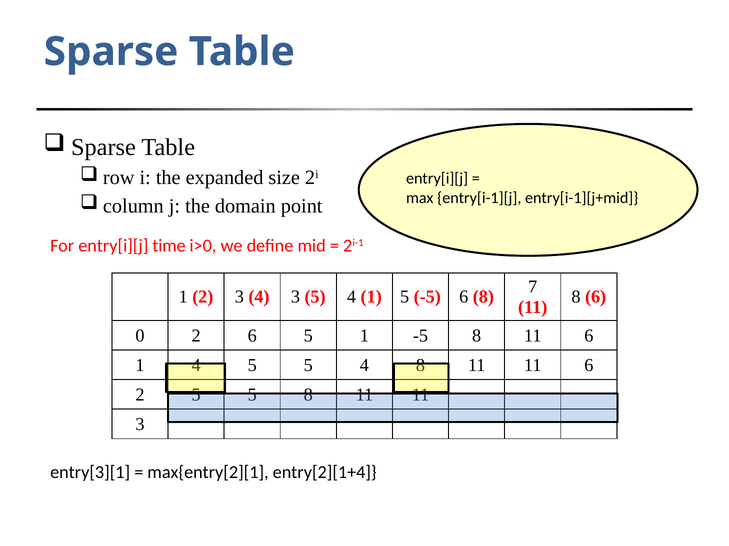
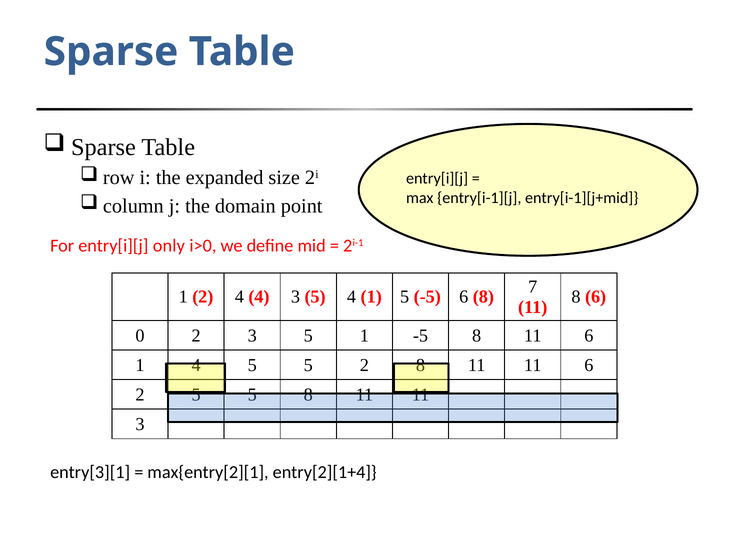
time: time -> only
2 3: 3 -> 4
2 6: 6 -> 3
5 5 4: 4 -> 2
